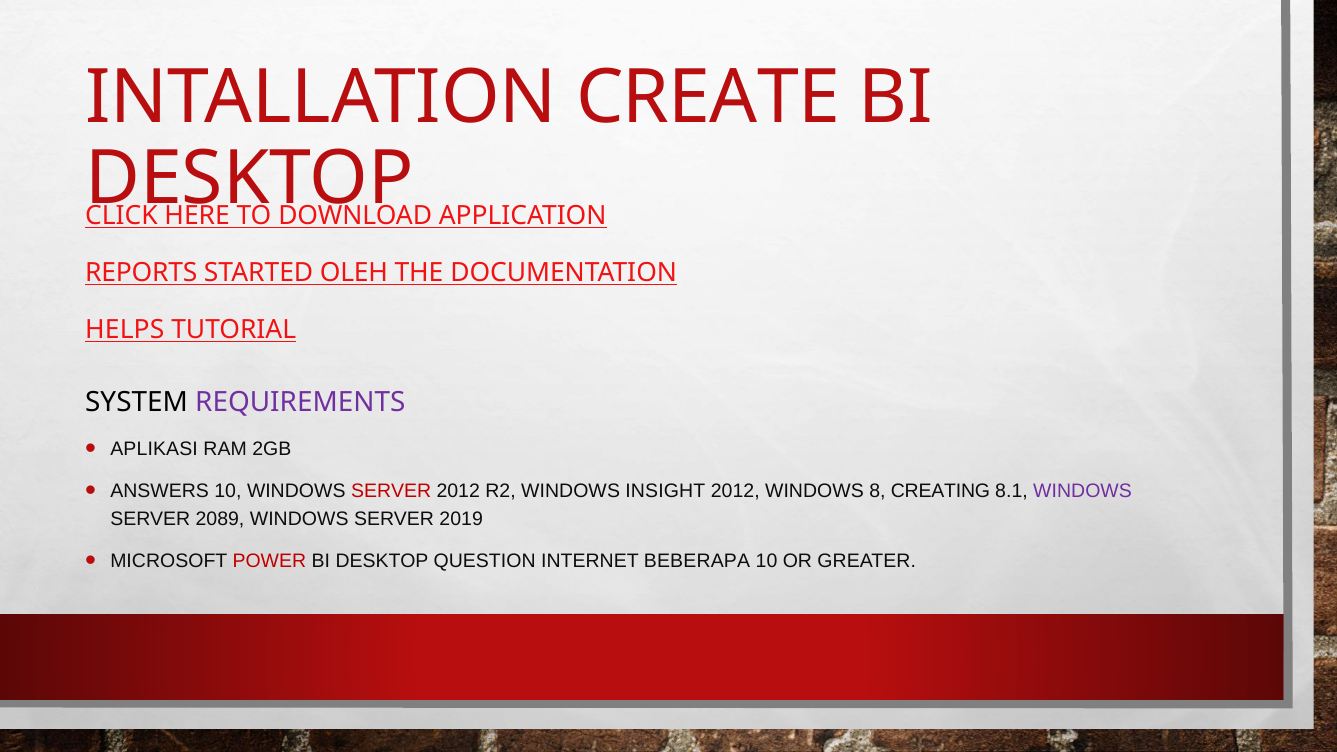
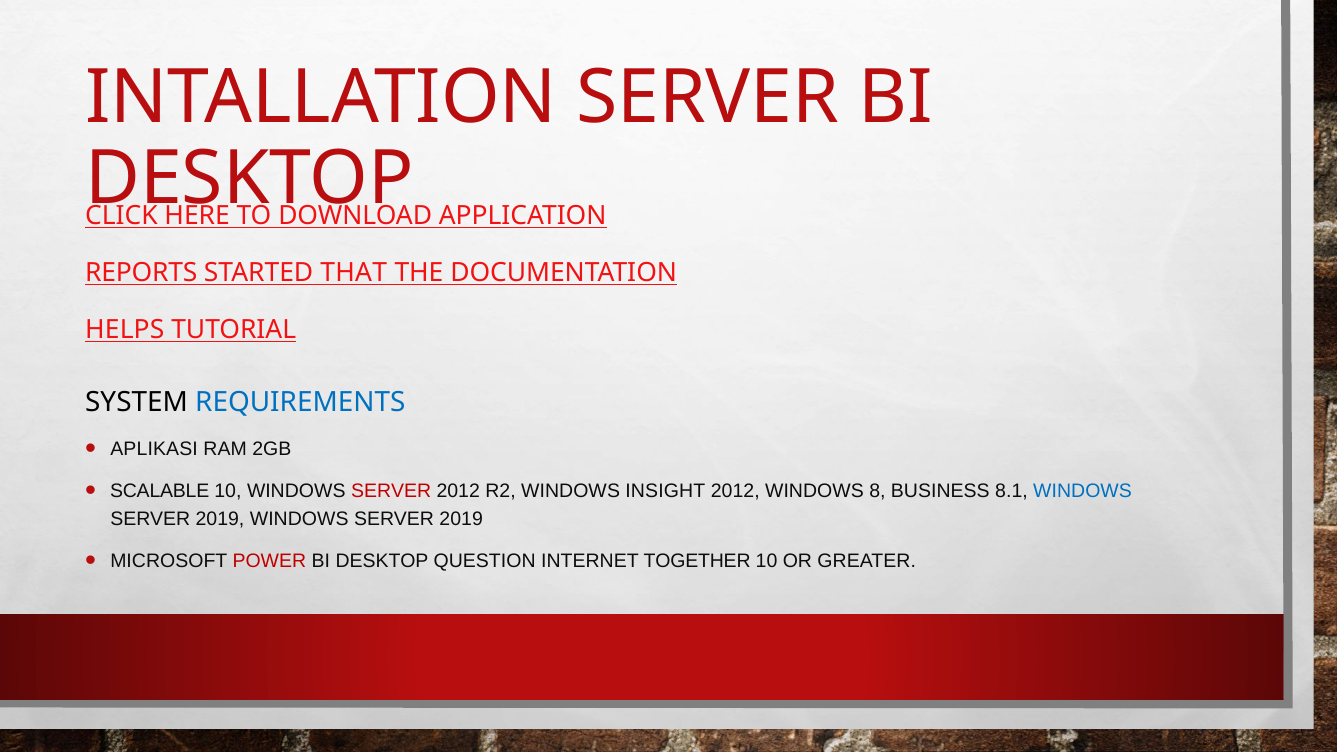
INTALLATION CREATE: CREATE -> SERVER
OLEH: OLEH -> THAT
REQUIREMENTS colour: purple -> blue
ANSWERS: ANSWERS -> SCALABLE
CREATING: CREATING -> BUSINESS
WINDOWS at (1083, 491) colour: purple -> blue
2089 at (220, 519): 2089 -> 2019
BEBERAPA: BEBERAPA -> TOGETHER
